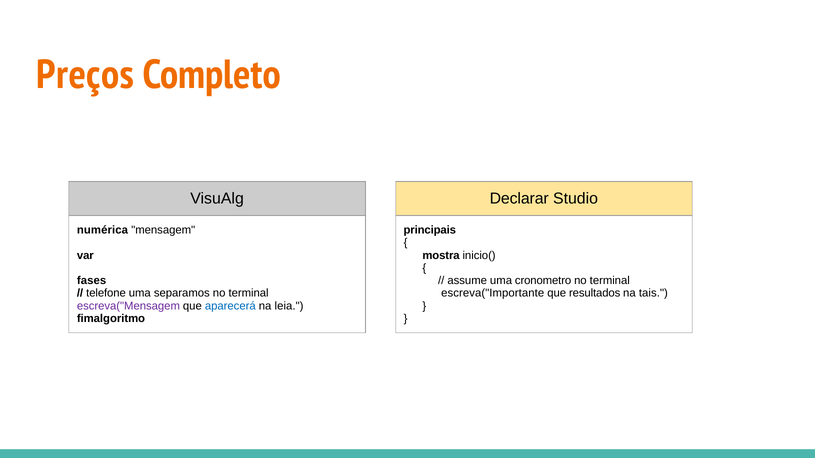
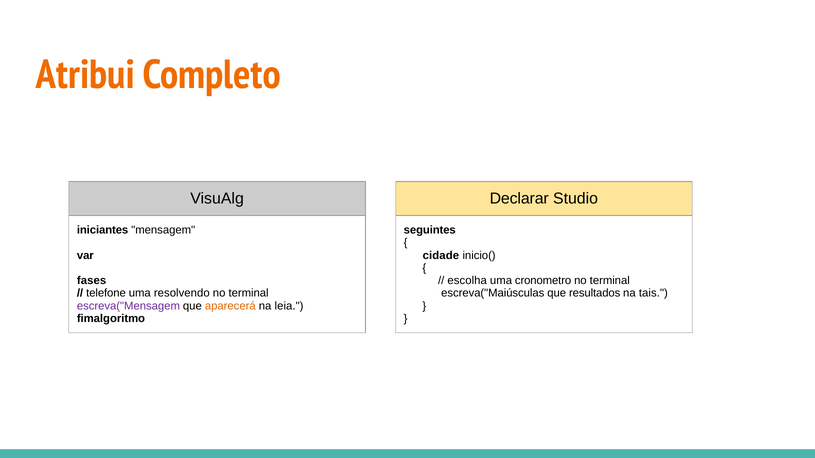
Preços: Preços -> Atribui
numérica: numérica -> iniciantes
principais: principais -> seguintes
mostra: mostra -> cidade
assume: assume -> escolha
separamos: separamos -> resolvendo
escreva("Importante: escreva("Importante -> escreva("Maiúsculas
aparecerá colour: blue -> orange
